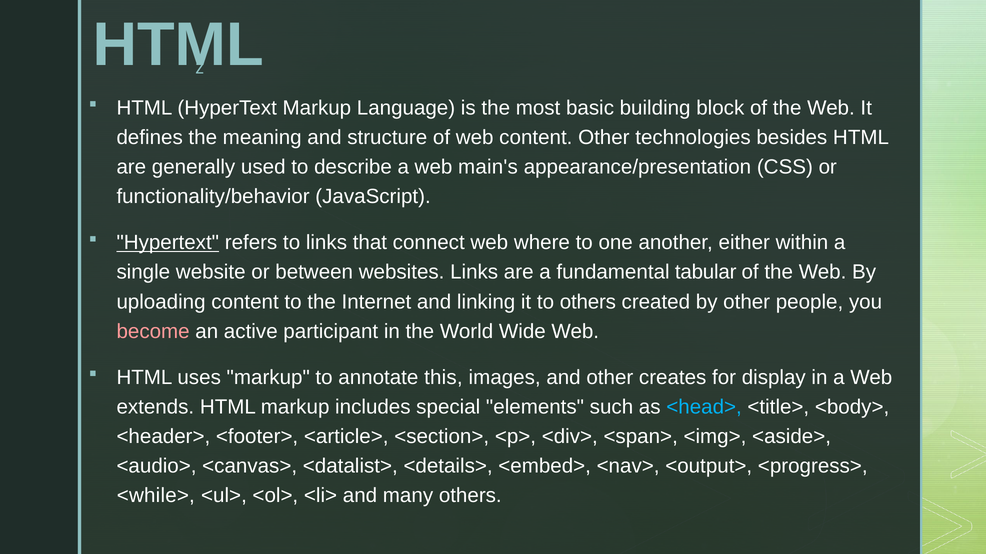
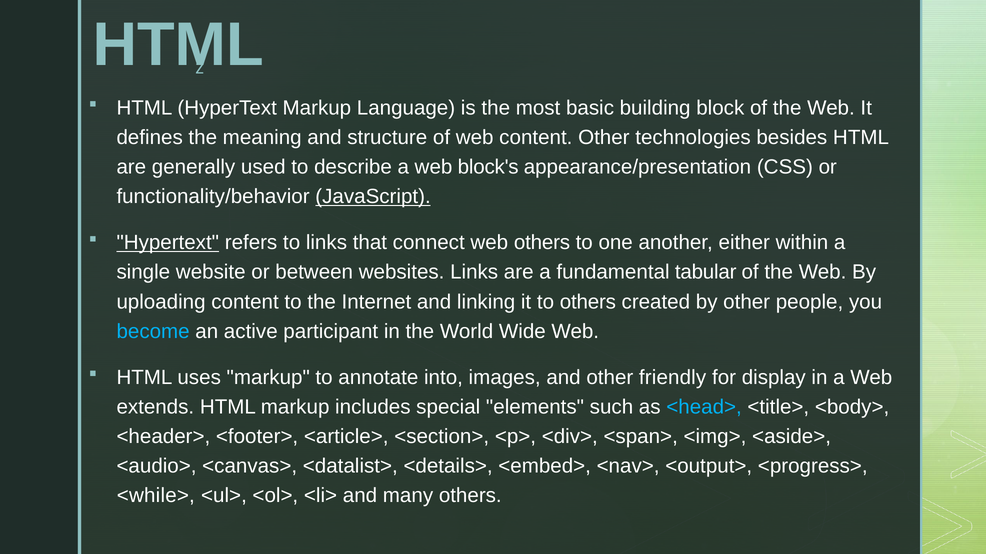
main's: main's -> block's
JavaScript underline: none -> present
web where: where -> others
become colour: pink -> light blue
this: this -> into
creates: creates -> friendly
